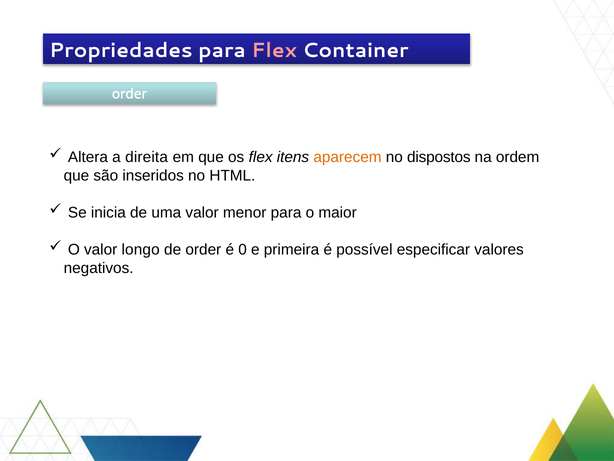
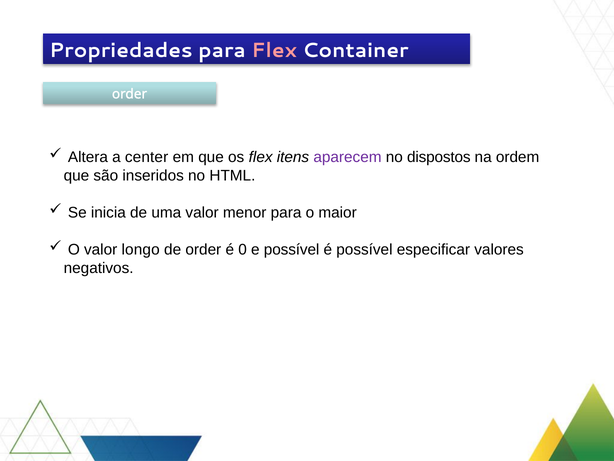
direita: direita -> center
aparecem colour: orange -> purple
e primeira: primeira -> possível
